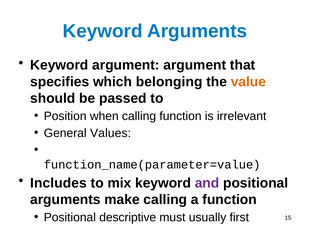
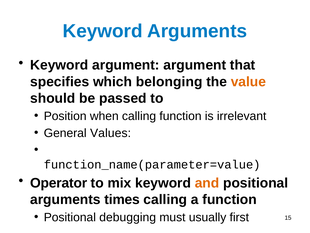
Includes: Includes -> Operator
and colour: purple -> orange
make: make -> times
descriptive: descriptive -> debugging
